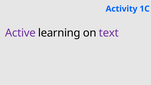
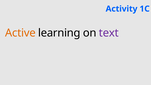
Active colour: purple -> orange
